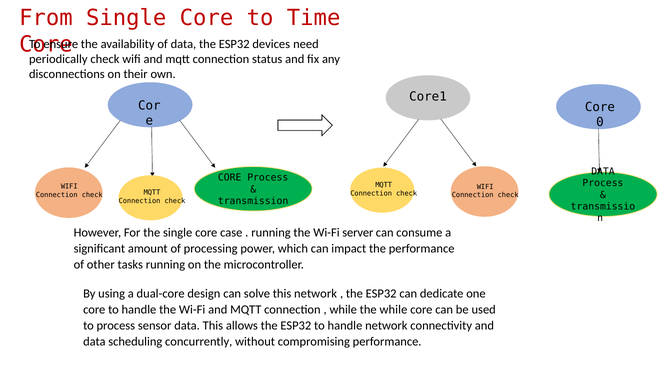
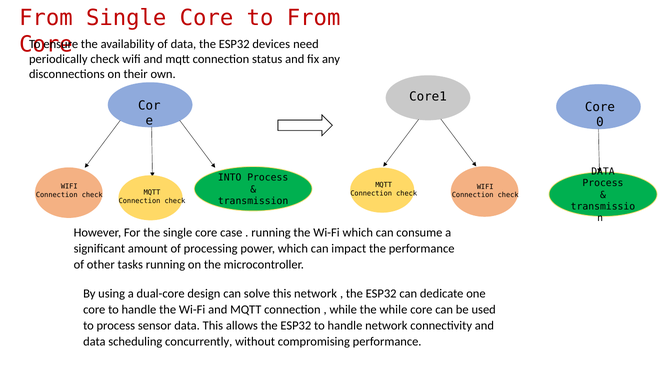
to Time: Time -> From
CORE at (230, 178): CORE -> INTO
Wi-Fi server: server -> which
